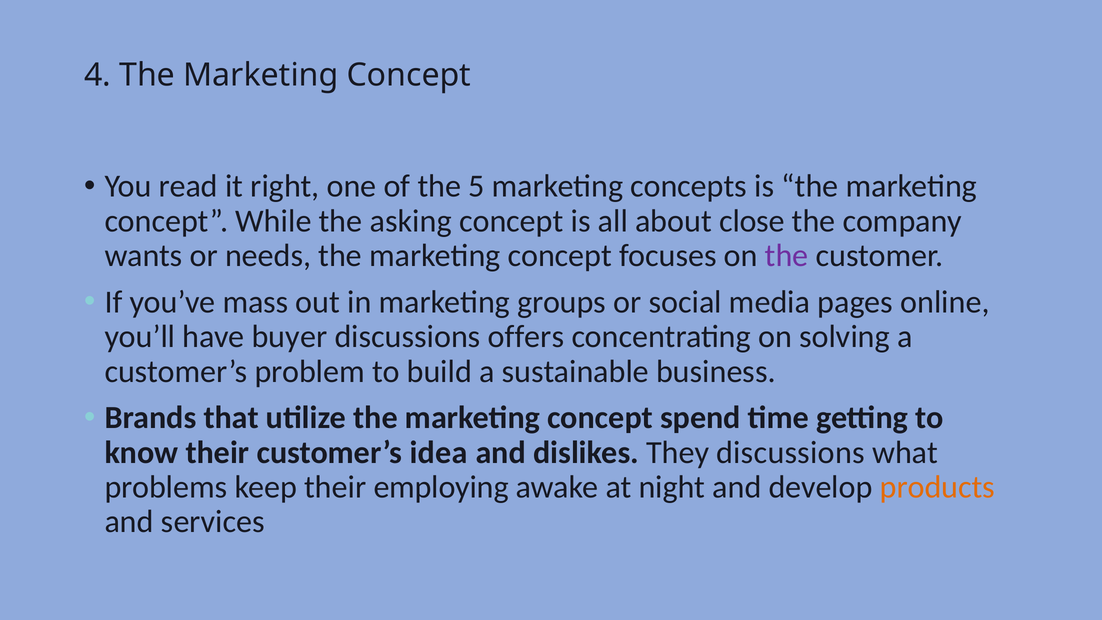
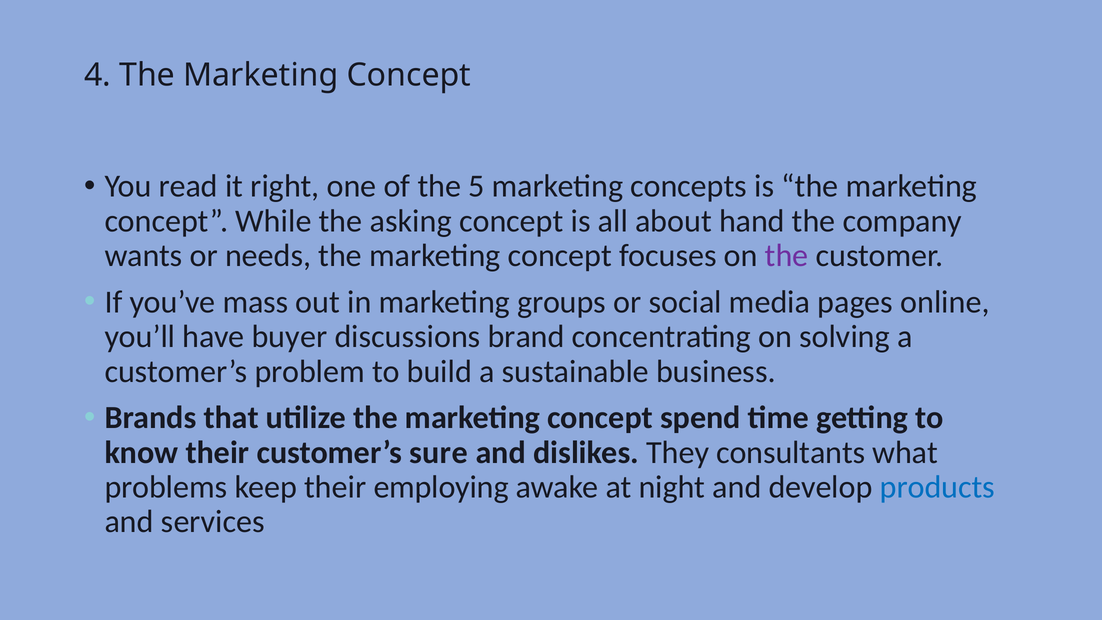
close: close -> hand
offers: offers -> brand
idea: idea -> sure
They discussions: discussions -> consultants
products colour: orange -> blue
